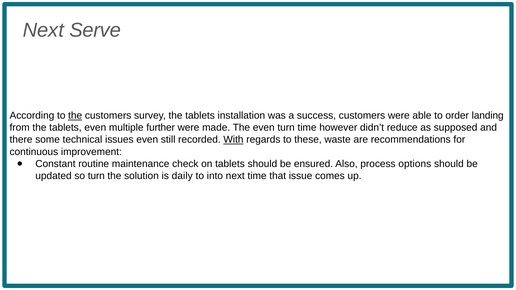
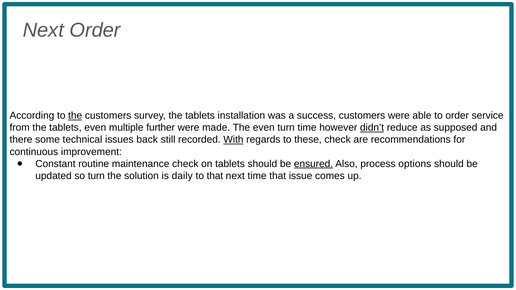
Next Serve: Serve -> Order
landing: landing -> service
didn’t underline: none -> present
issues even: even -> back
these waste: waste -> check
ensured underline: none -> present
to into: into -> that
